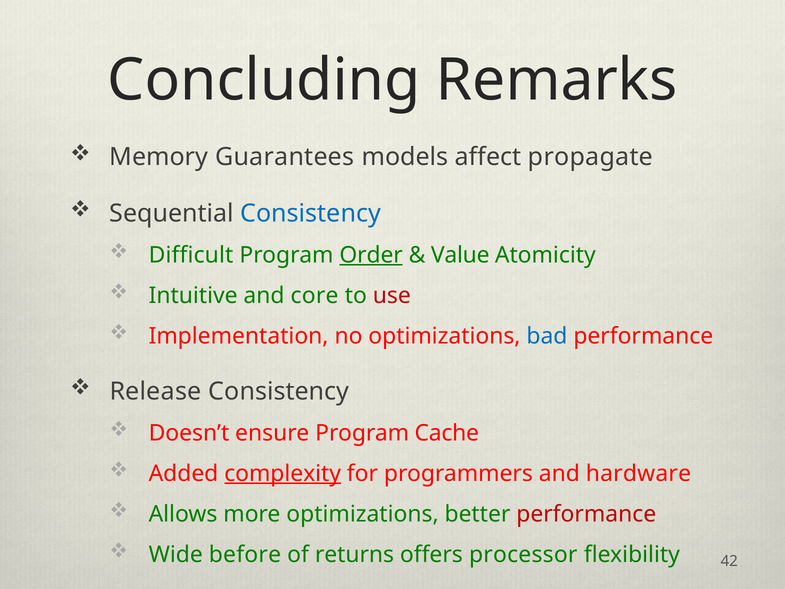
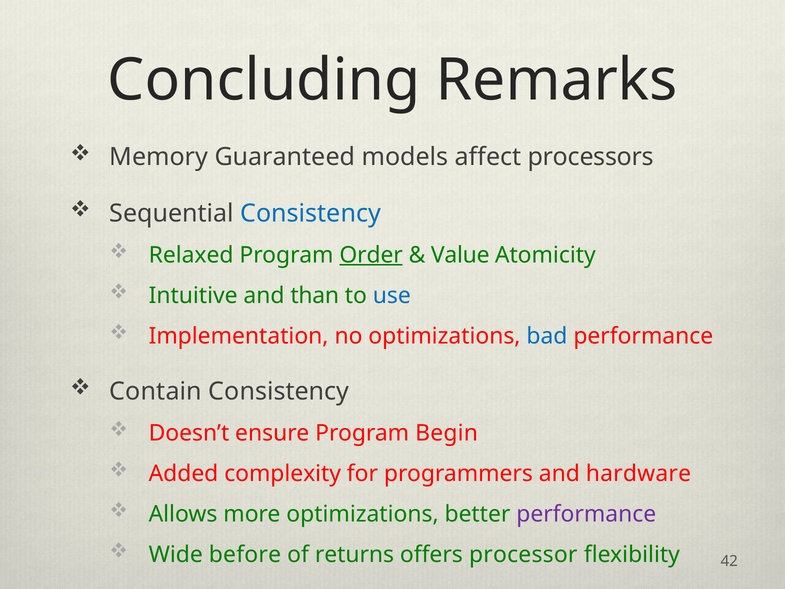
Guarantees: Guarantees -> Guaranteed
propagate: propagate -> processors
Difficult: Difficult -> Relaxed
core: core -> than
use colour: red -> blue
Release: Release -> Contain
Cache: Cache -> Begin
complexity underline: present -> none
performance at (586, 514) colour: red -> purple
